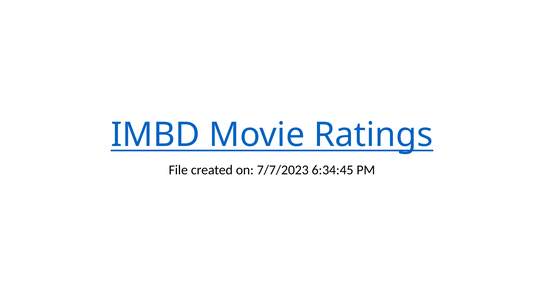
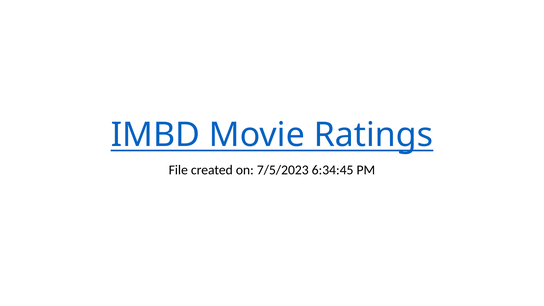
7/7/2023: 7/7/2023 -> 7/5/2023
